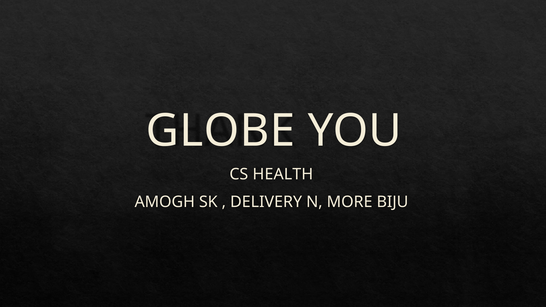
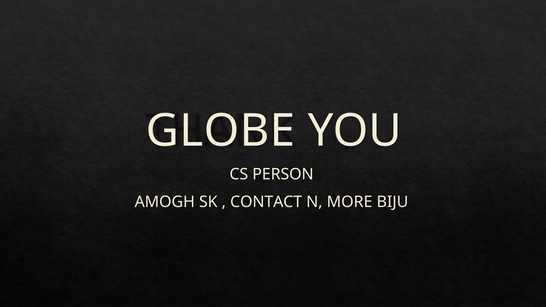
HEALTH: HEALTH -> PERSON
DELIVERY: DELIVERY -> CONTACT
